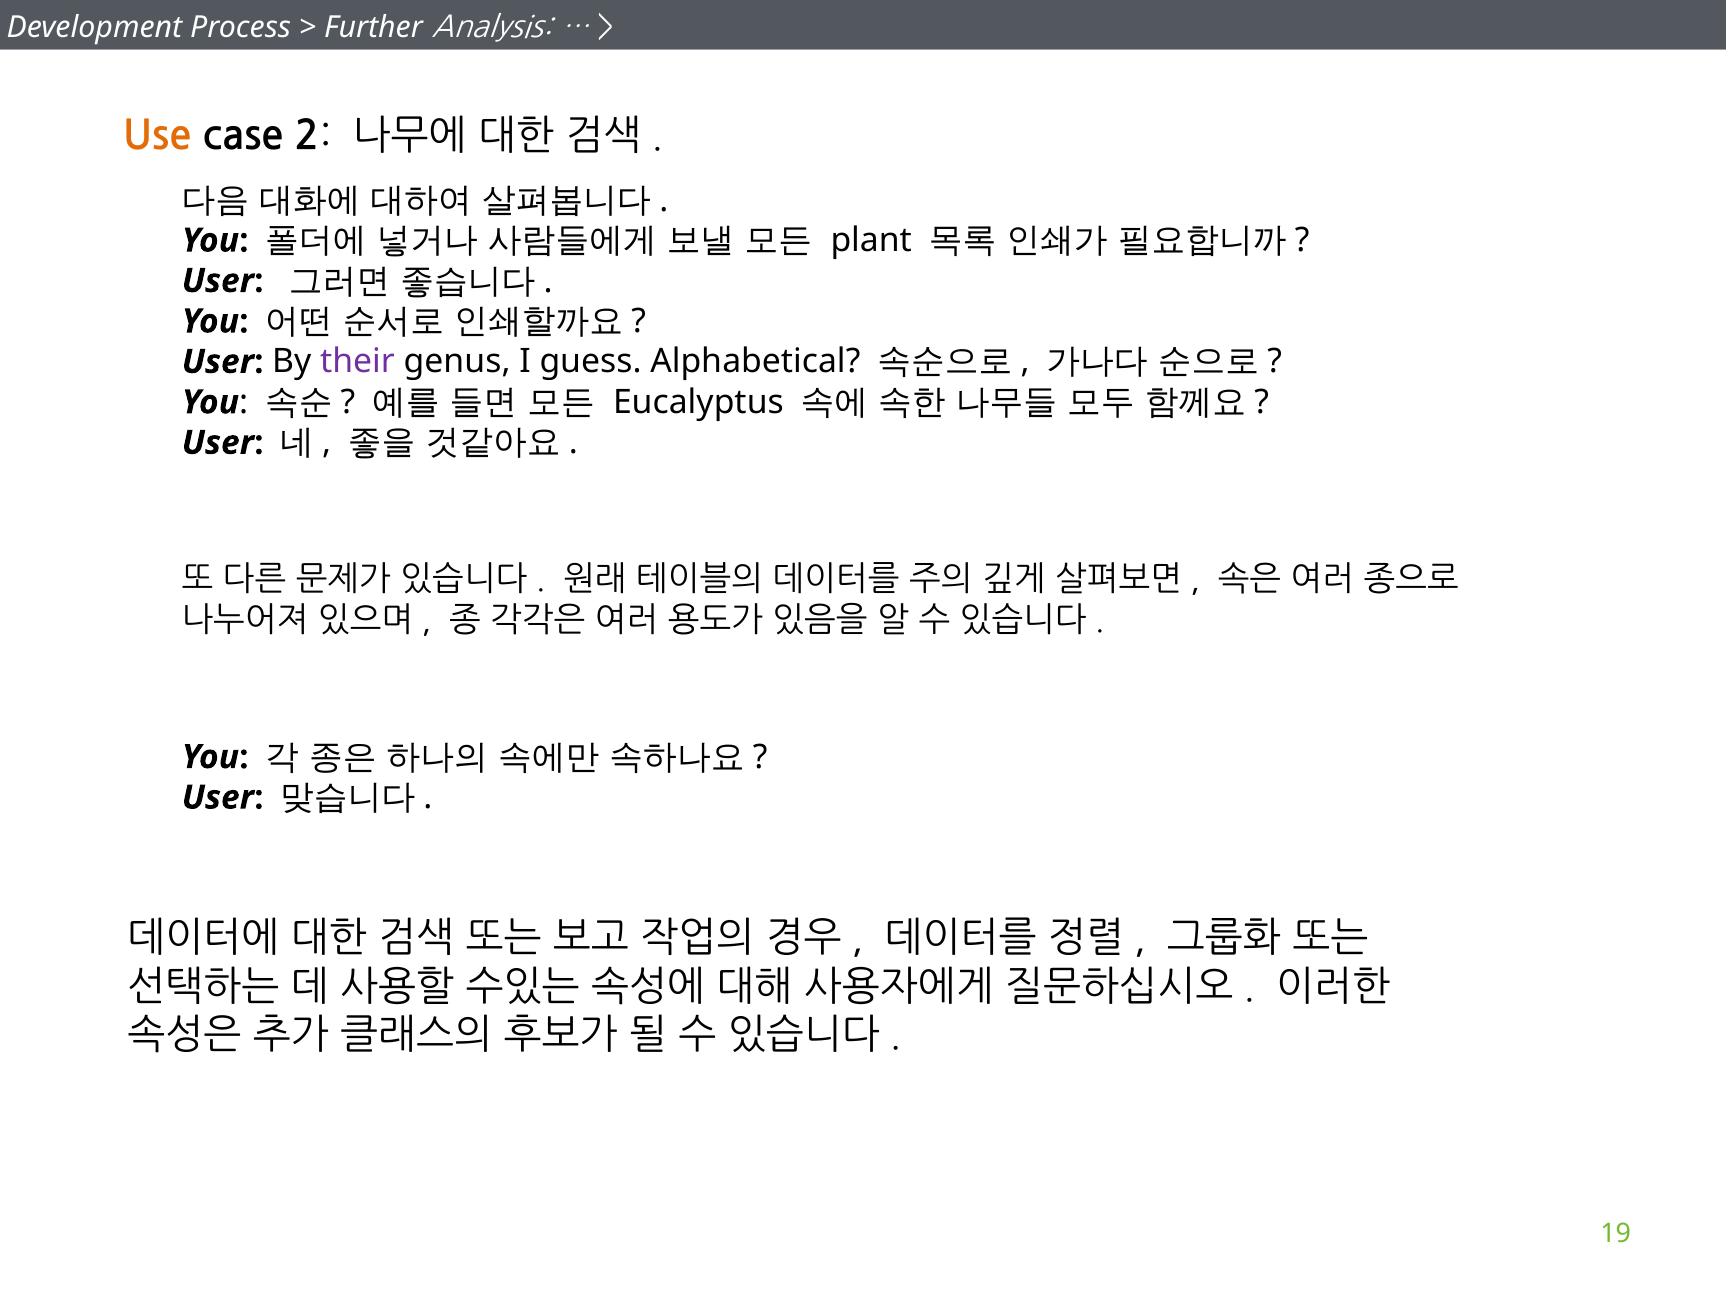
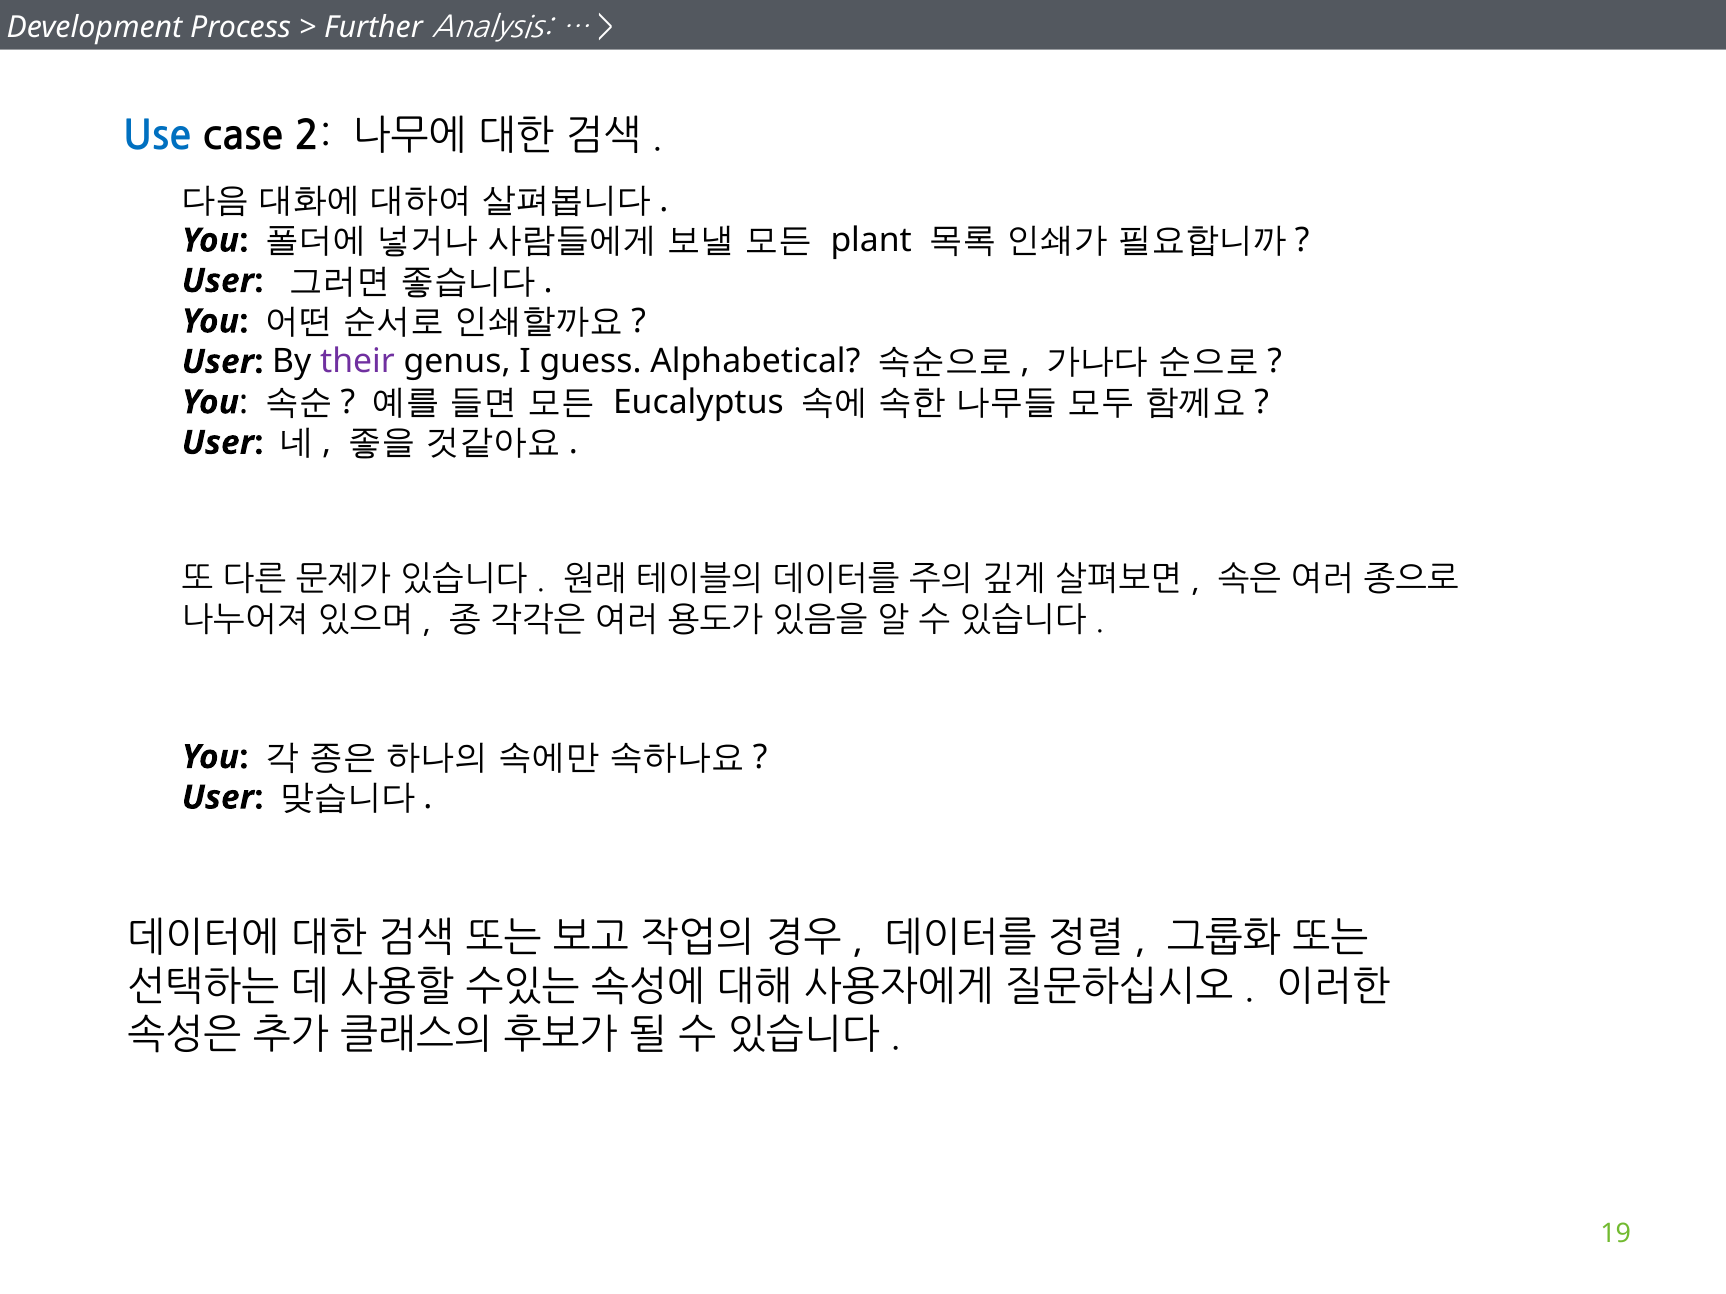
Use colour: orange -> blue
